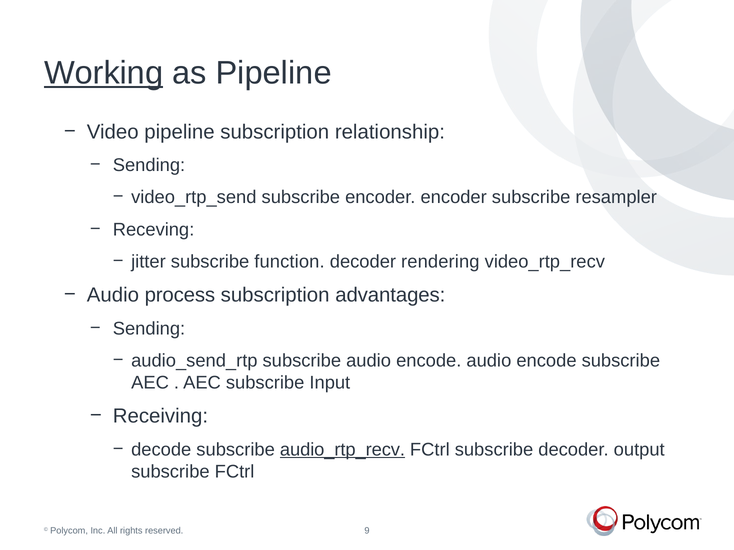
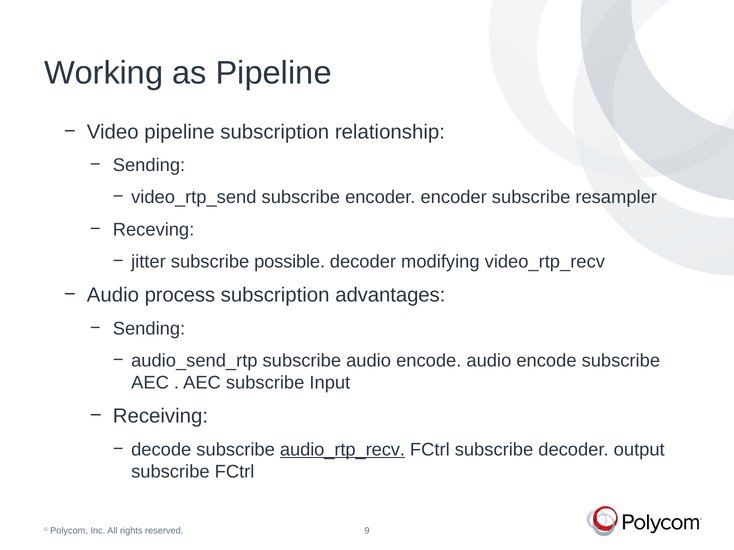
Working underline: present -> none
function: function -> possible
rendering: rendering -> modifying
